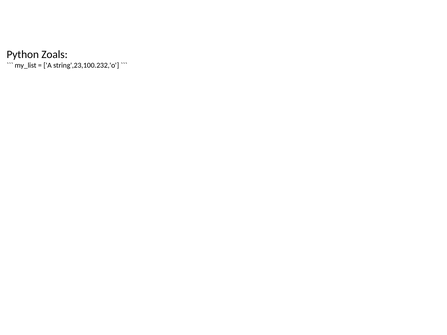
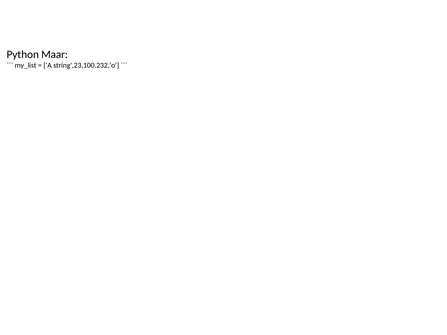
Zoals: Zoals -> Maar
